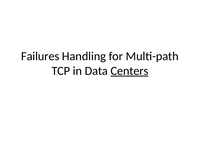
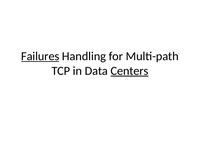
Failures underline: none -> present
